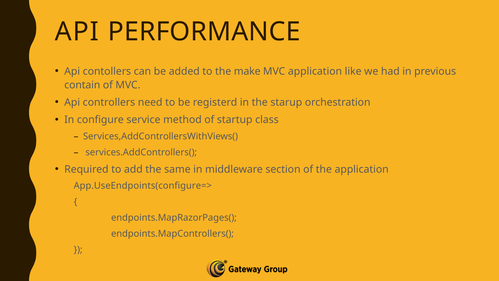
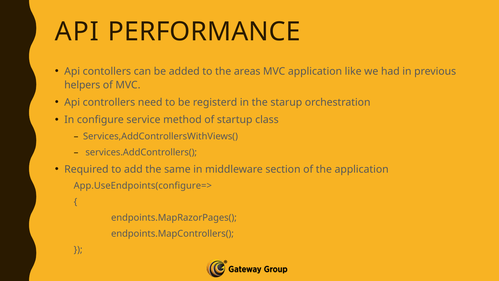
make: make -> areas
contain: contain -> helpers
